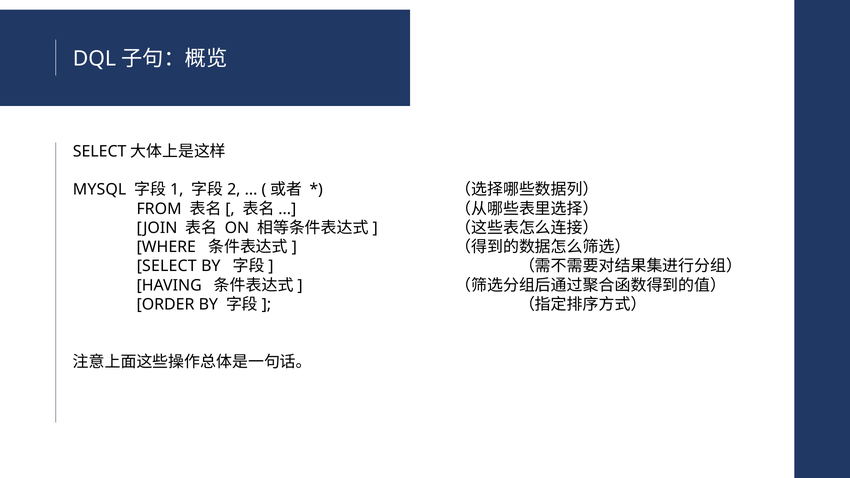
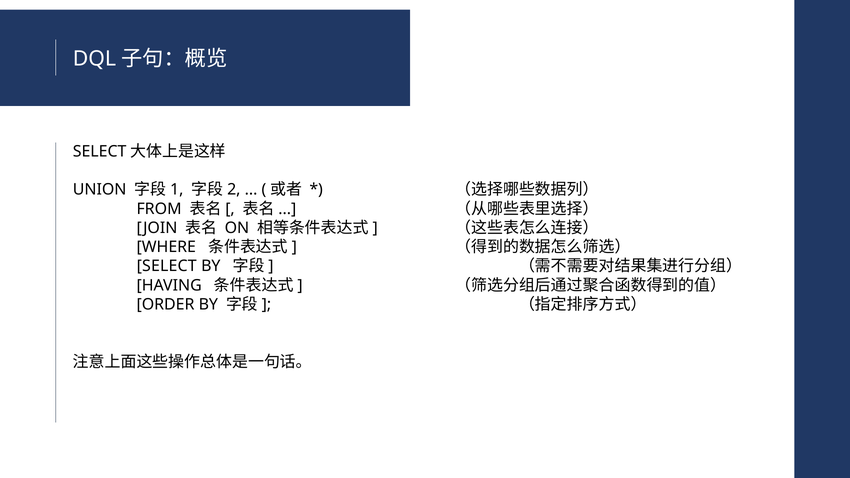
MYSQL: MYSQL -> UNION
